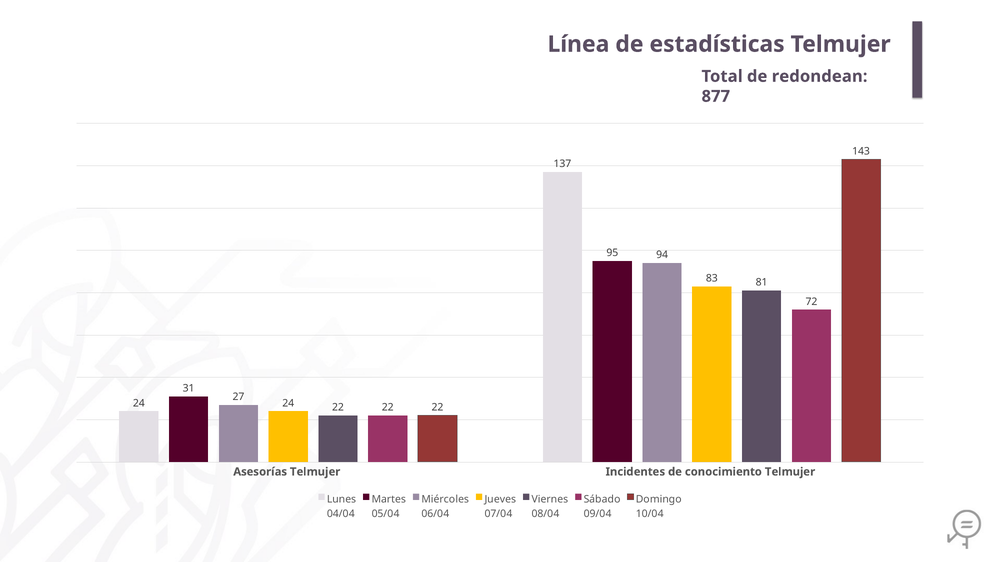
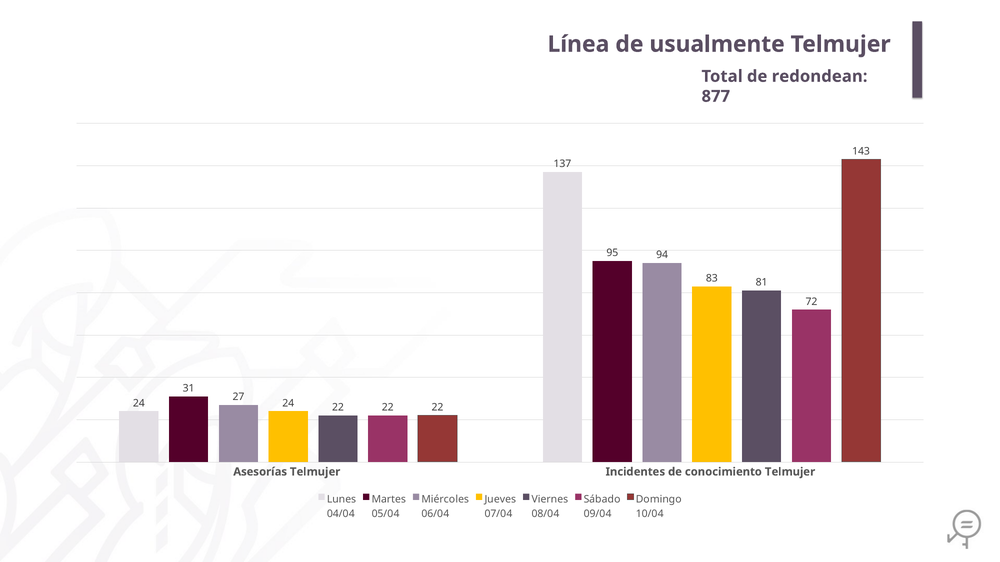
estadísticas: estadísticas -> usualmente
